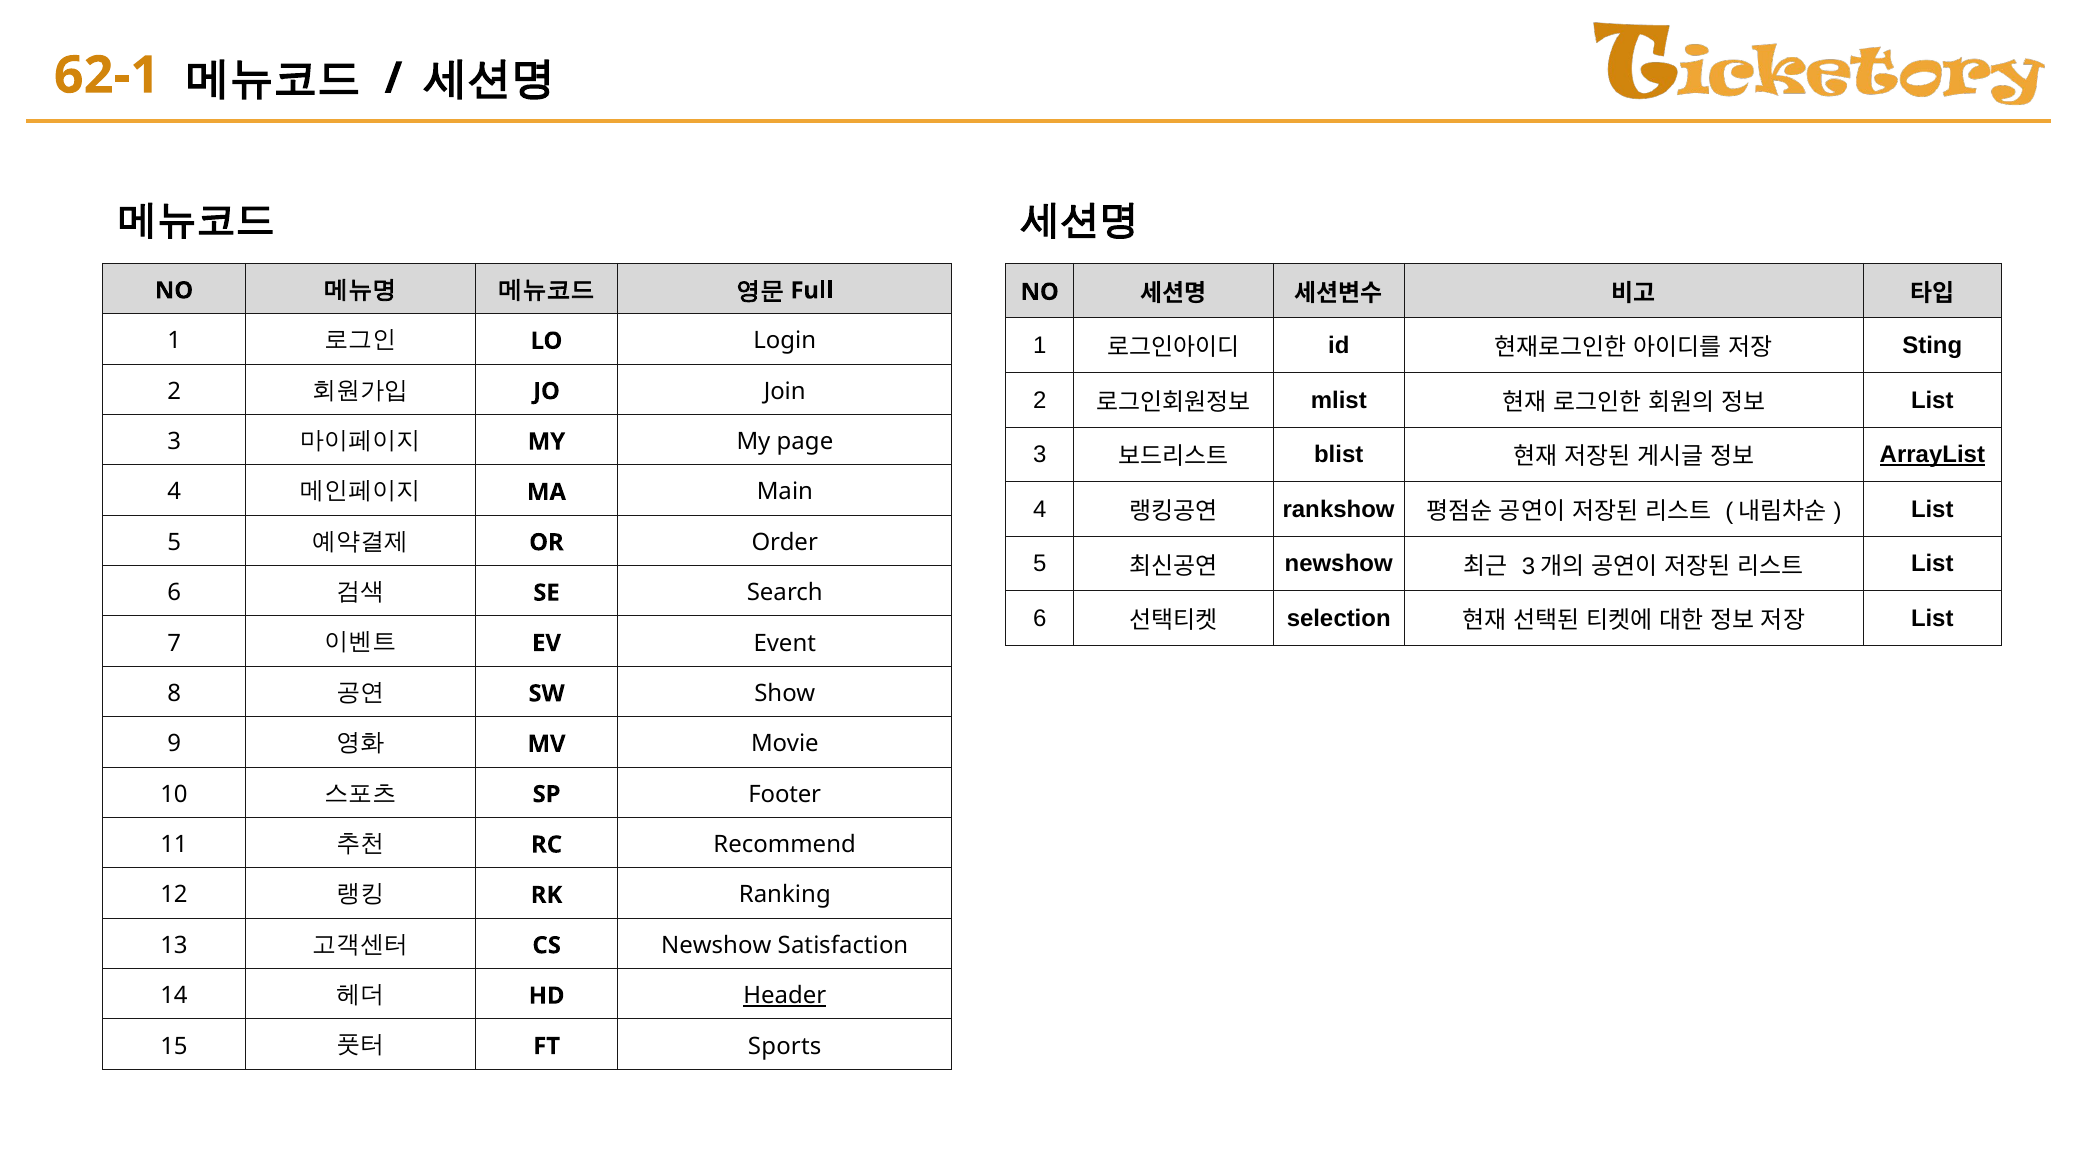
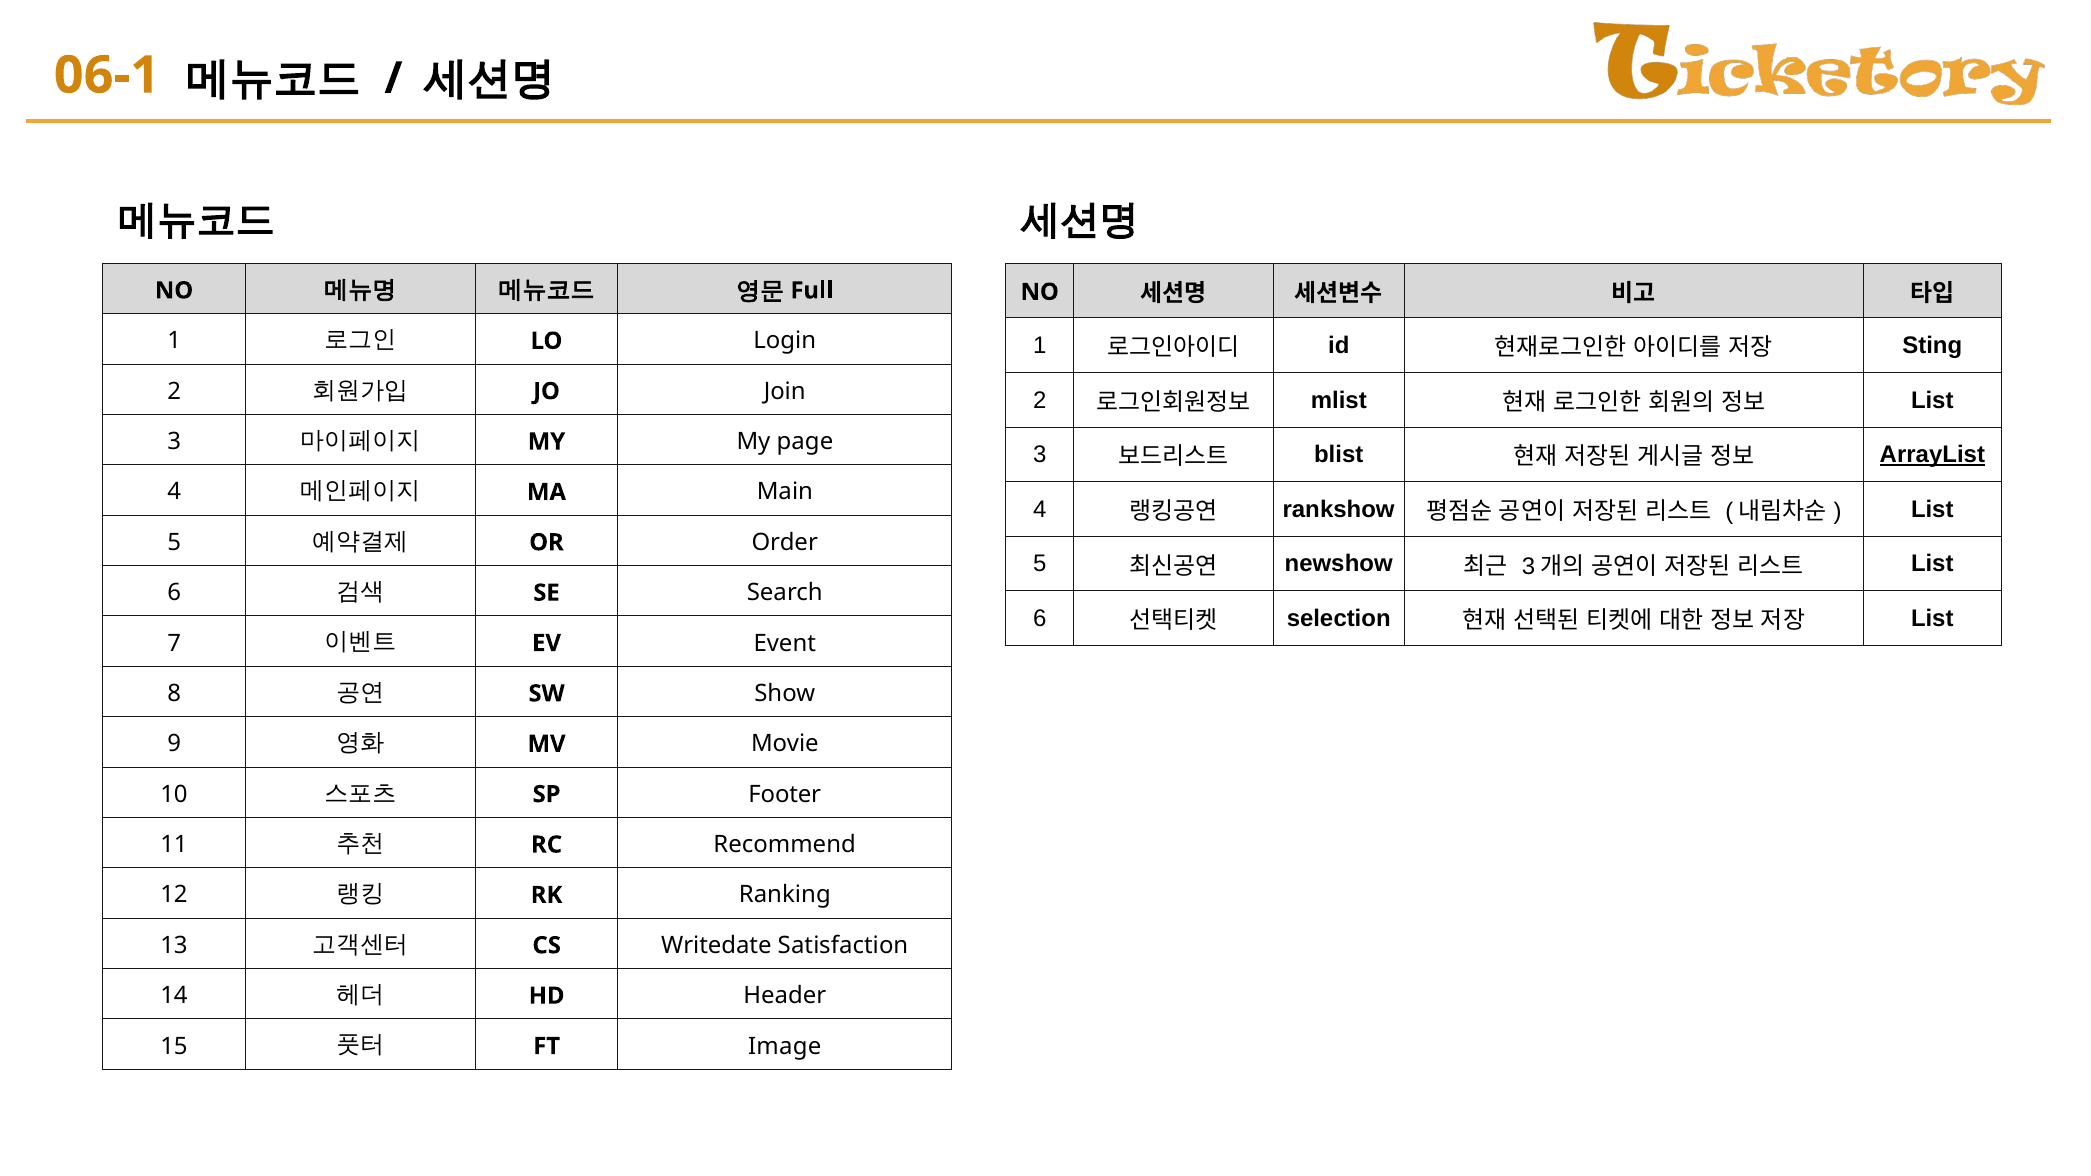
62-1: 62-1 -> 06-1
CS Newshow: Newshow -> Writedate
Header underline: present -> none
Sports: Sports -> Image
